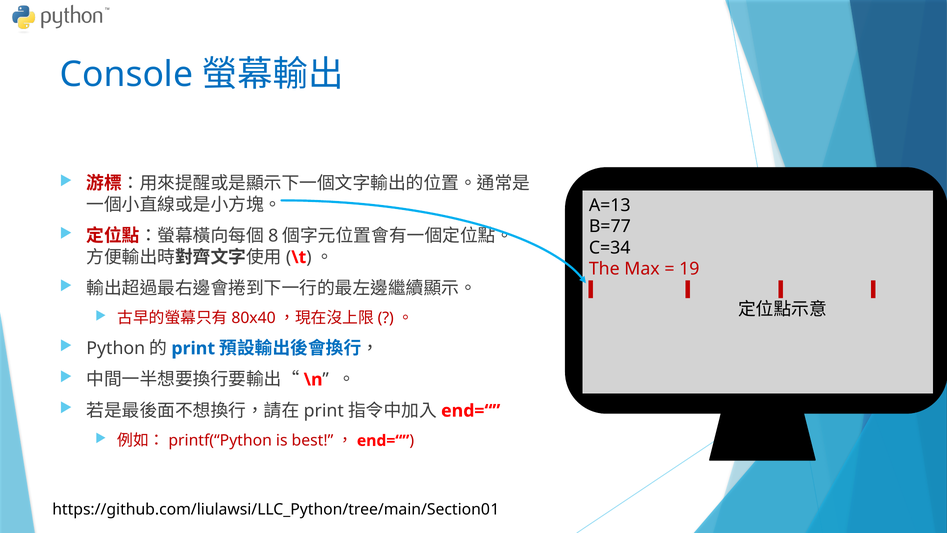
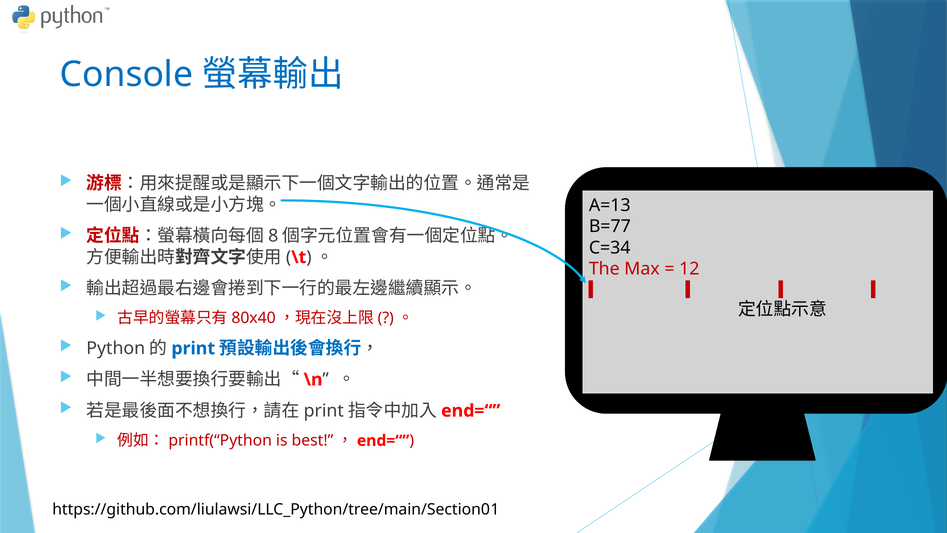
19: 19 -> 12
